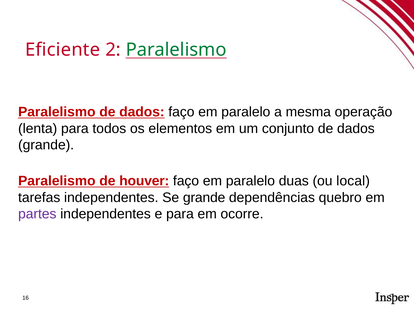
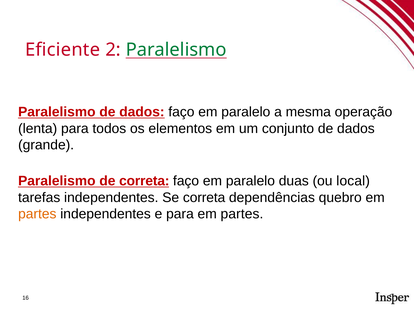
de houver: houver -> correta
Se grande: grande -> correta
partes at (37, 214) colour: purple -> orange
ocorre at (242, 214): ocorre -> partes
